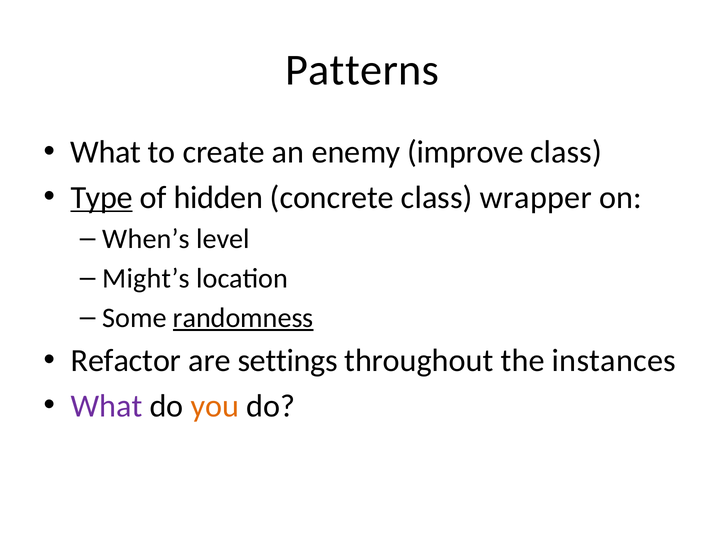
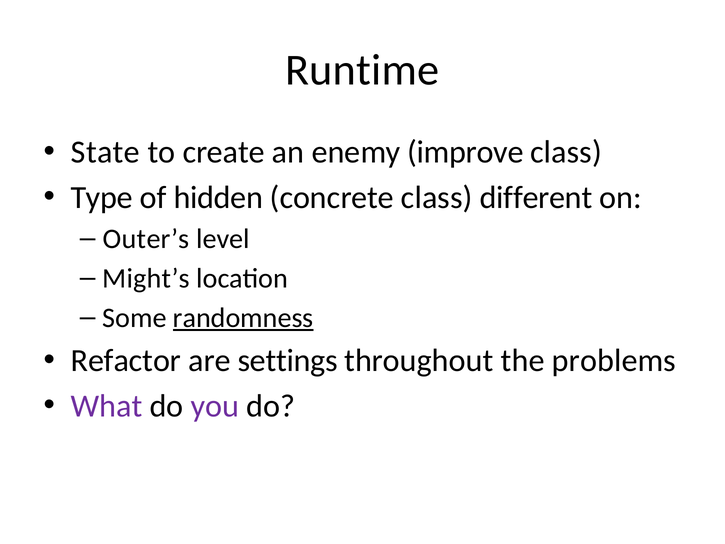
Patterns: Patterns -> Runtime
What at (106, 152): What -> State
Type underline: present -> none
wrapper: wrapper -> different
When’s: When’s -> Outer’s
instances: instances -> problems
you colour: orange -> purple
